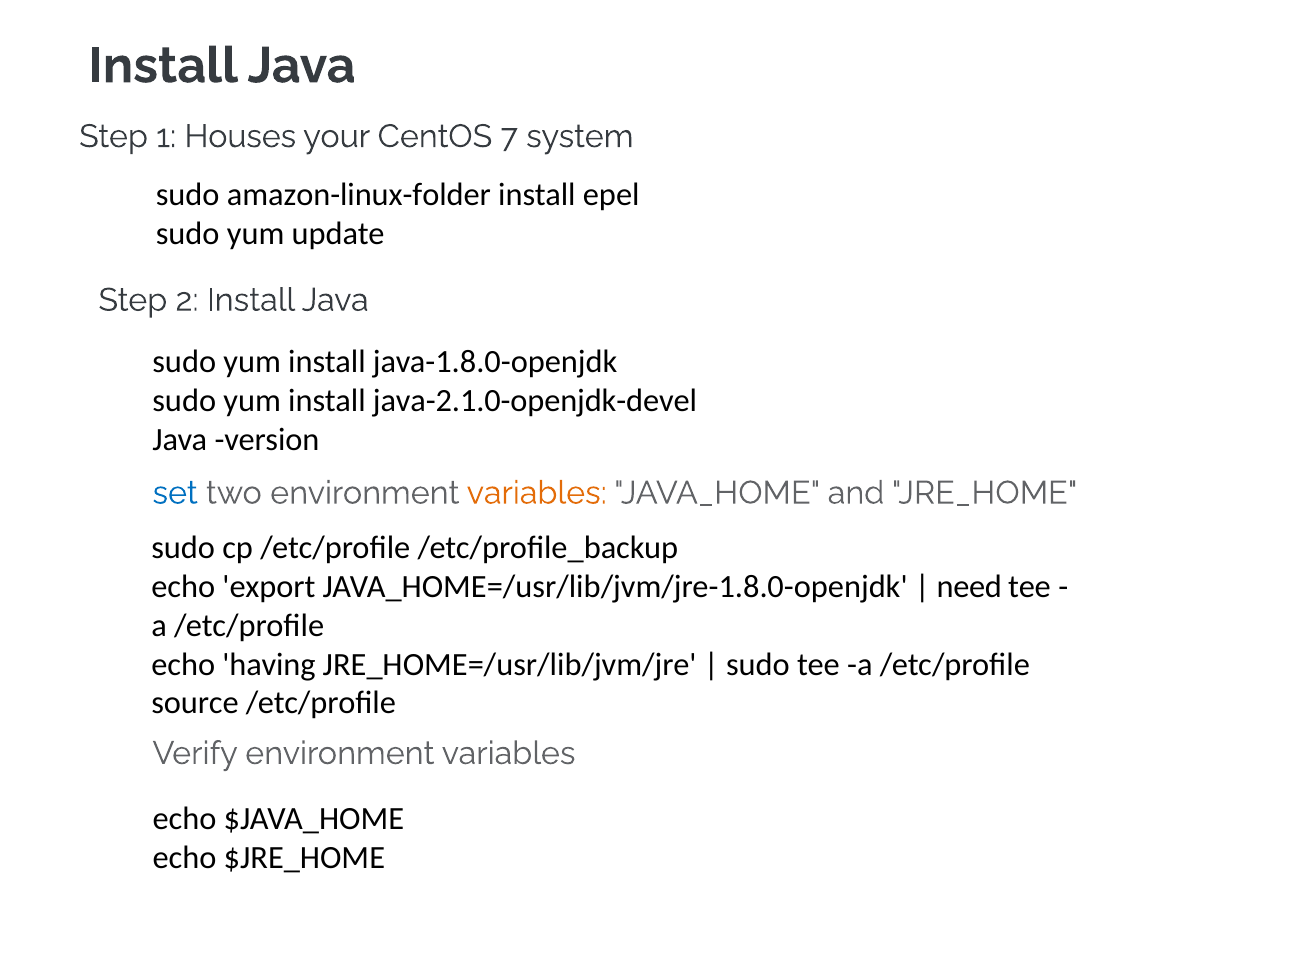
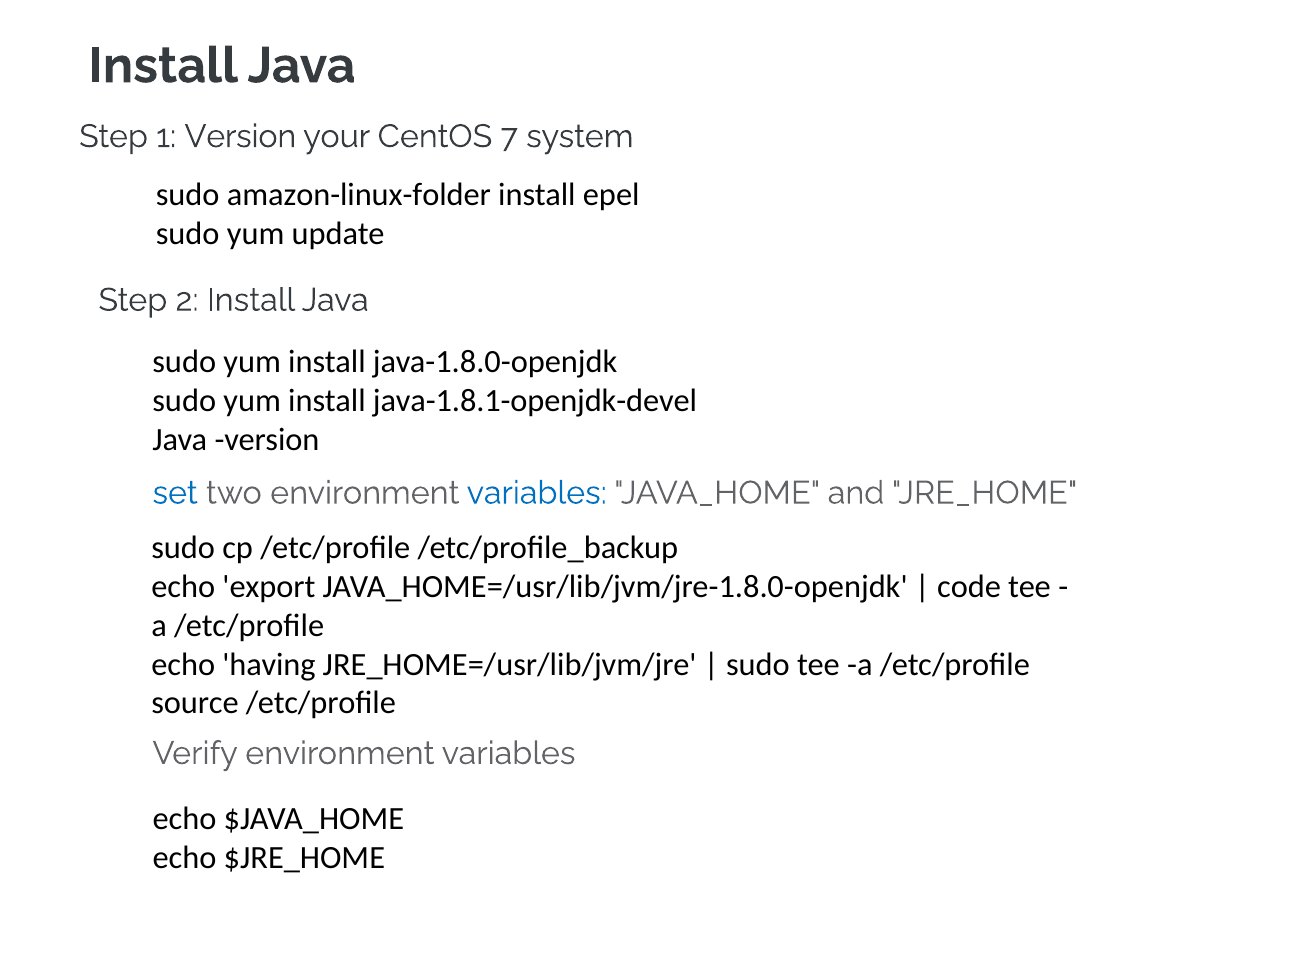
1 Houses: Houses -> Version
java-2.1.0-openjdk-devel: java-2.1.0-openjdk-devel -> java-1.8.1-openjdk-devel
variables at (537, 493) colour: orange -> blue
need: need -> code
